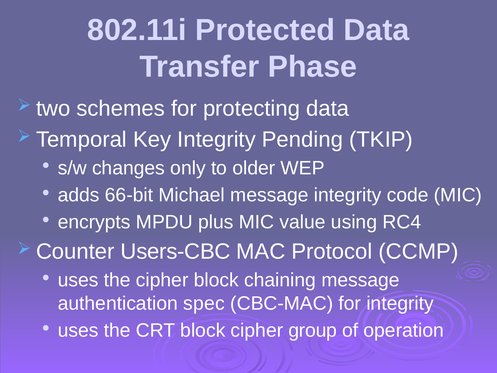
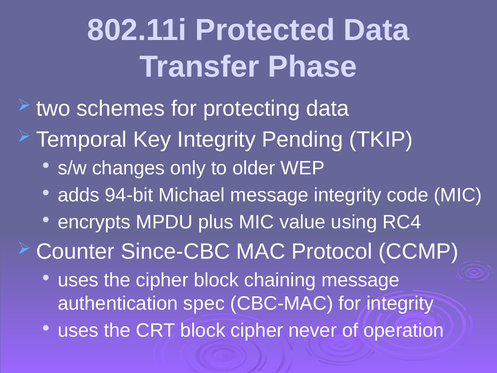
66-bit: 66-bit -> 94-bit
Users-CBC: Users-CBC -> Since-CBC
group: group -> never
